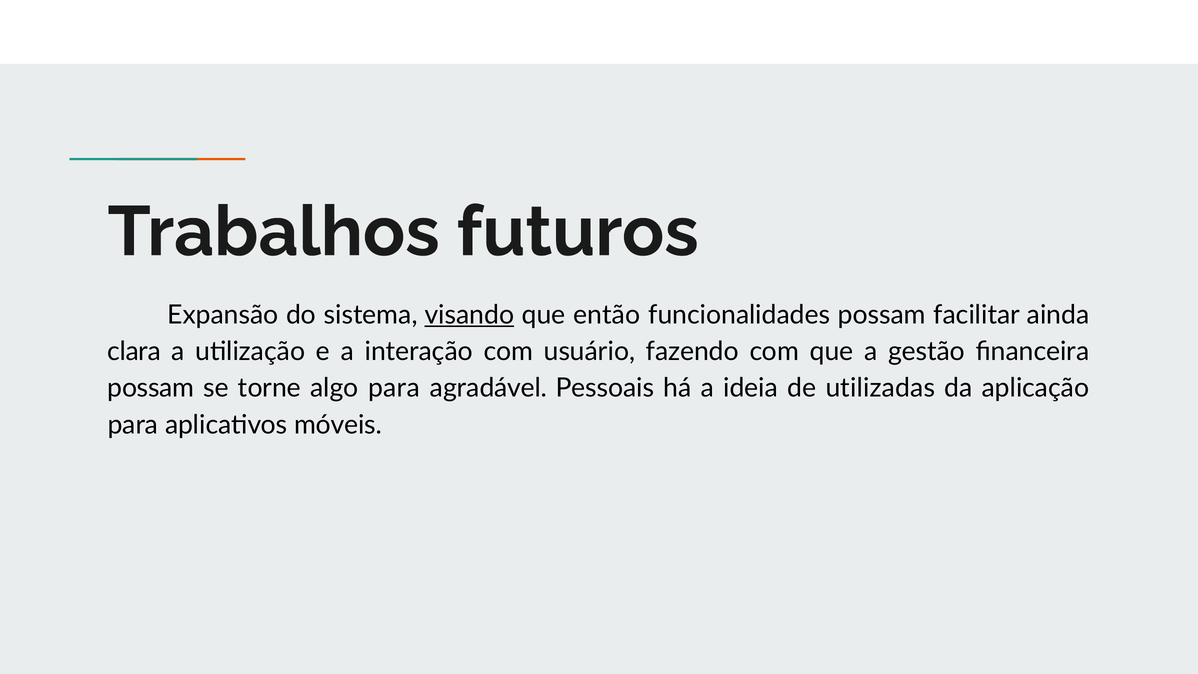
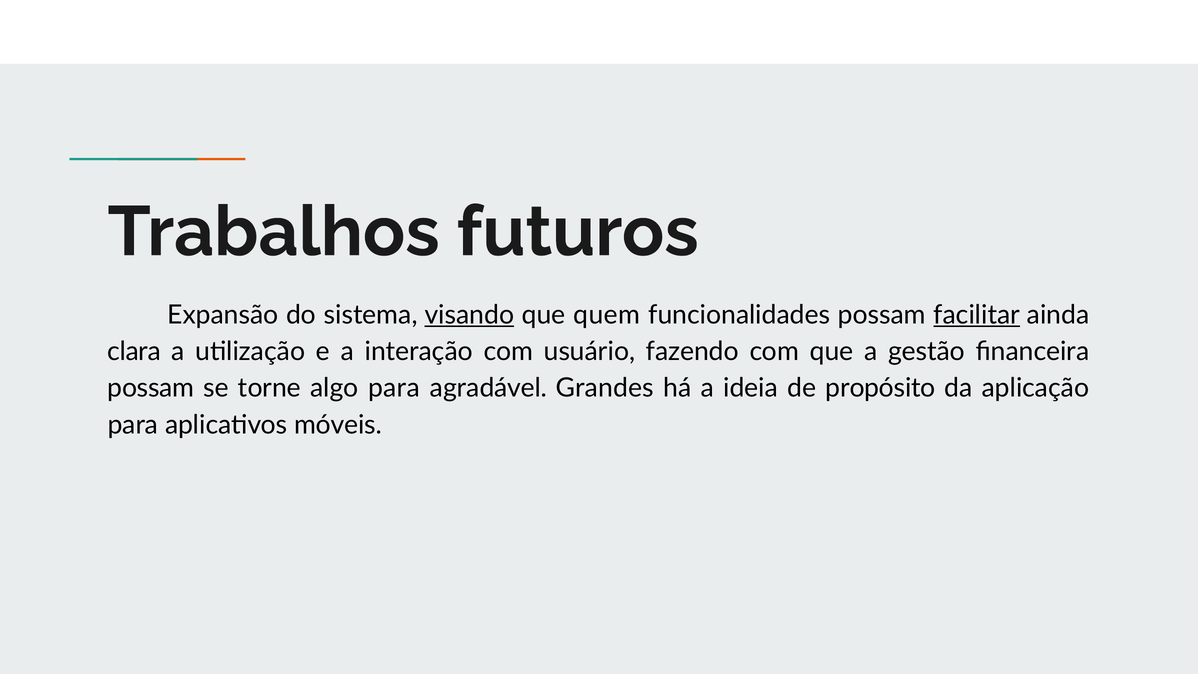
então: então -> quem
facilitar underline: none -> present
Pessoais: Pessoais -> Grandes
utilizadas: utilizadas -> propósito
